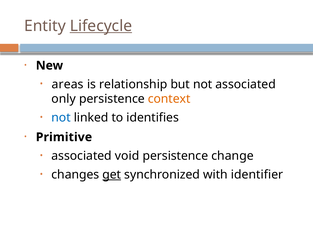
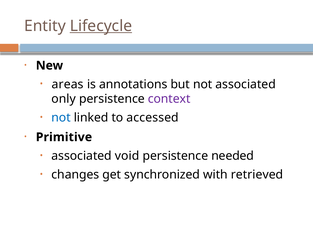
relationship: relationship -> annotations
context colour: orange -> purple
identifies: identifies -> accessed
change: change -> needed
get underline: present -> none
identifier: identifier -> retrieved
